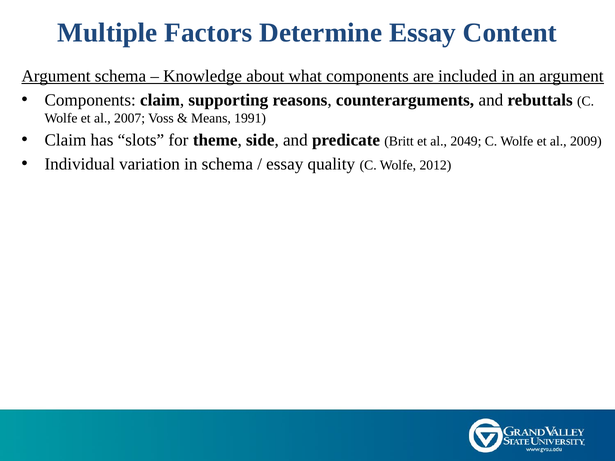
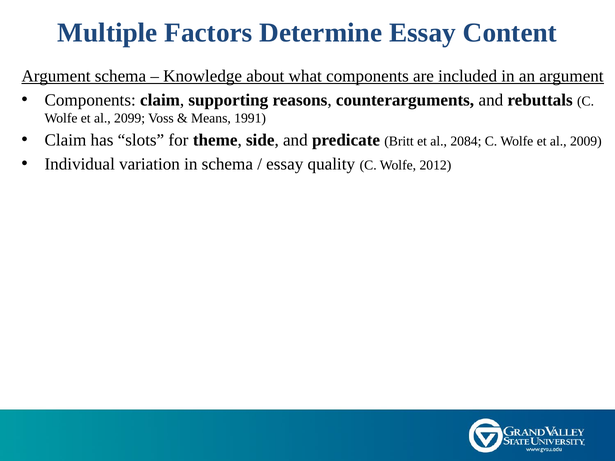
2007: 2007 -> 2099
2049: 2049 -> 2084
